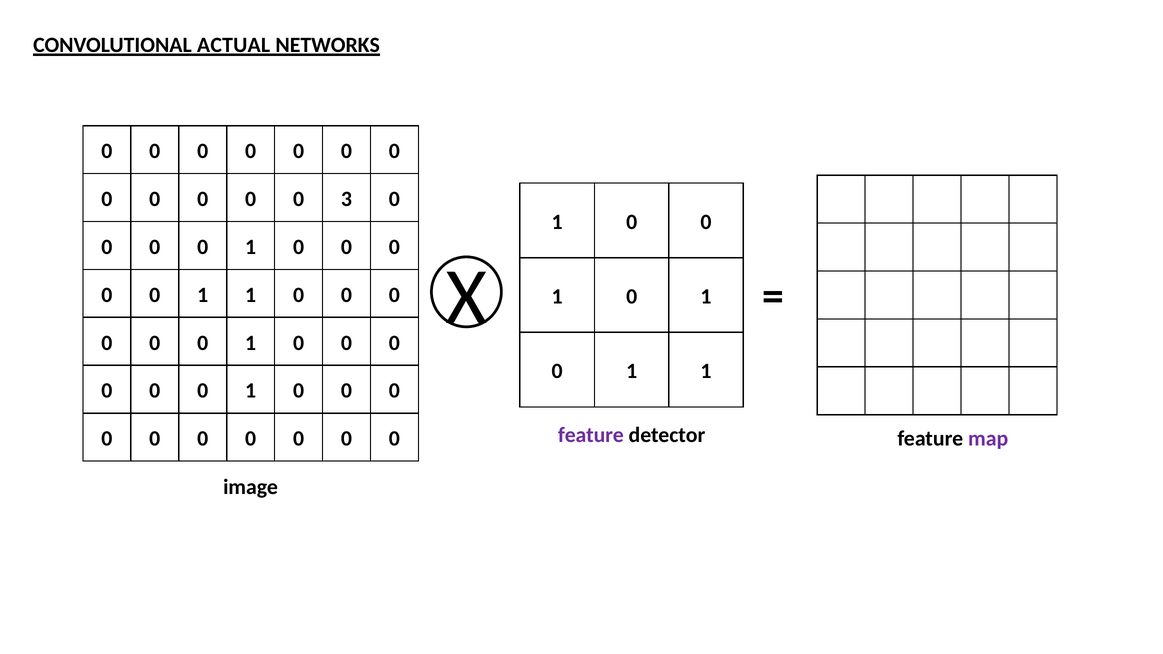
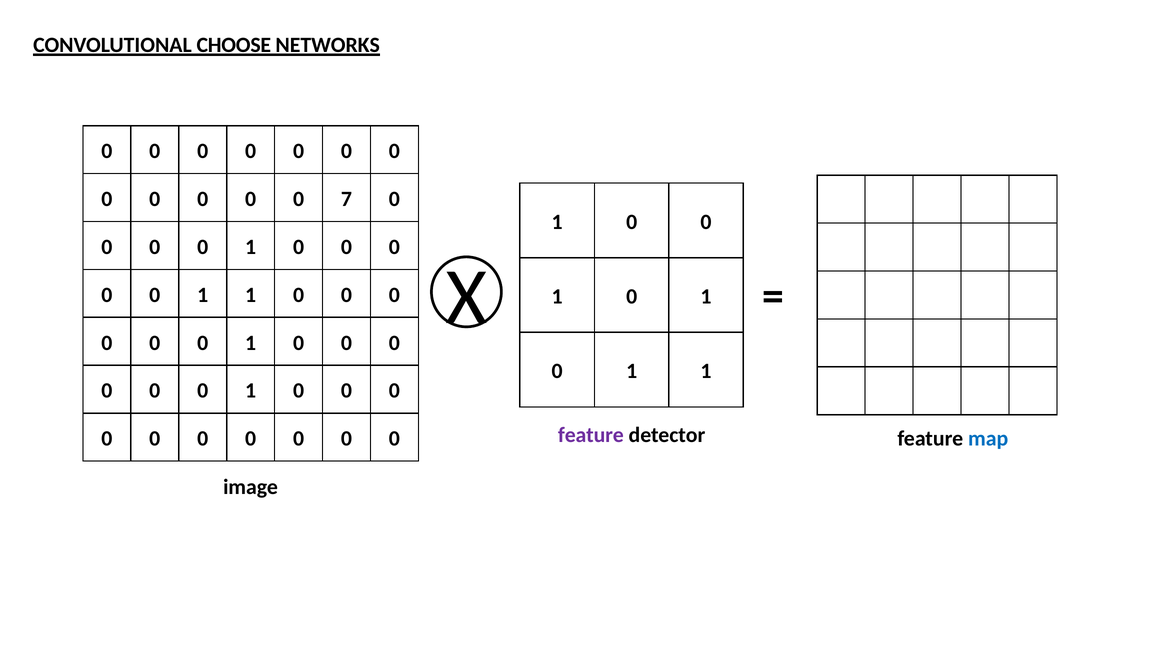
ACTUAL: ACTUAL -> CHOOSE
3: 3 -> 7
map colour: purple -> blue
